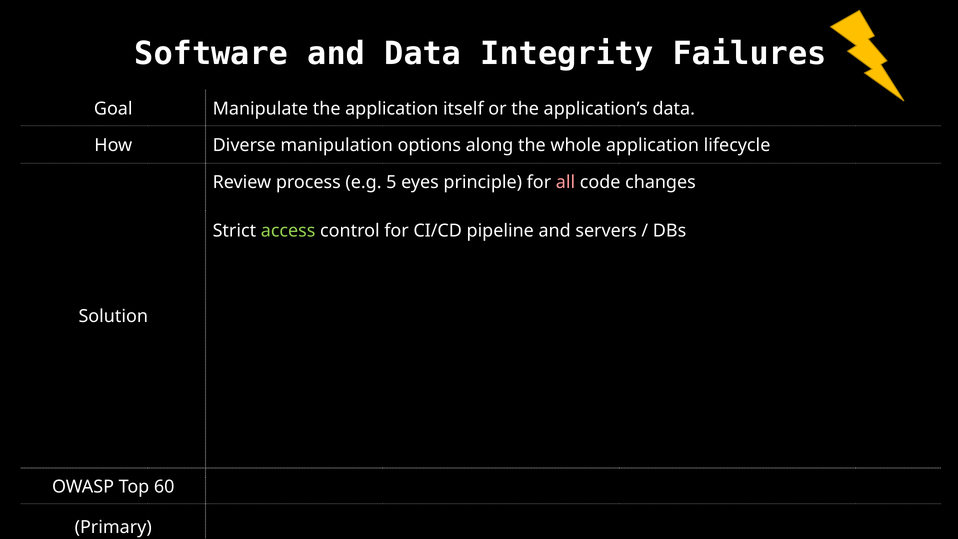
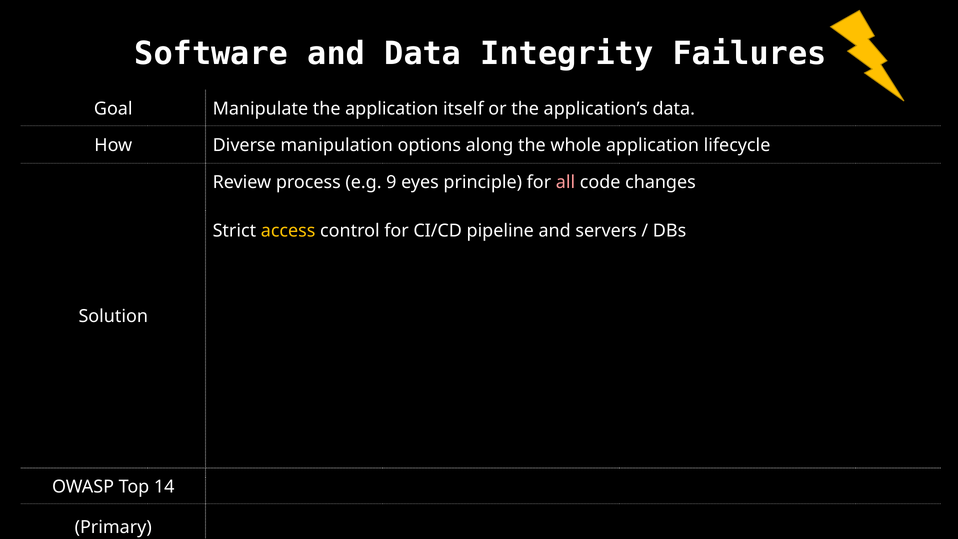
5: 5 -> 9
access colour: light green -> yellow
60: 60 -> 14
